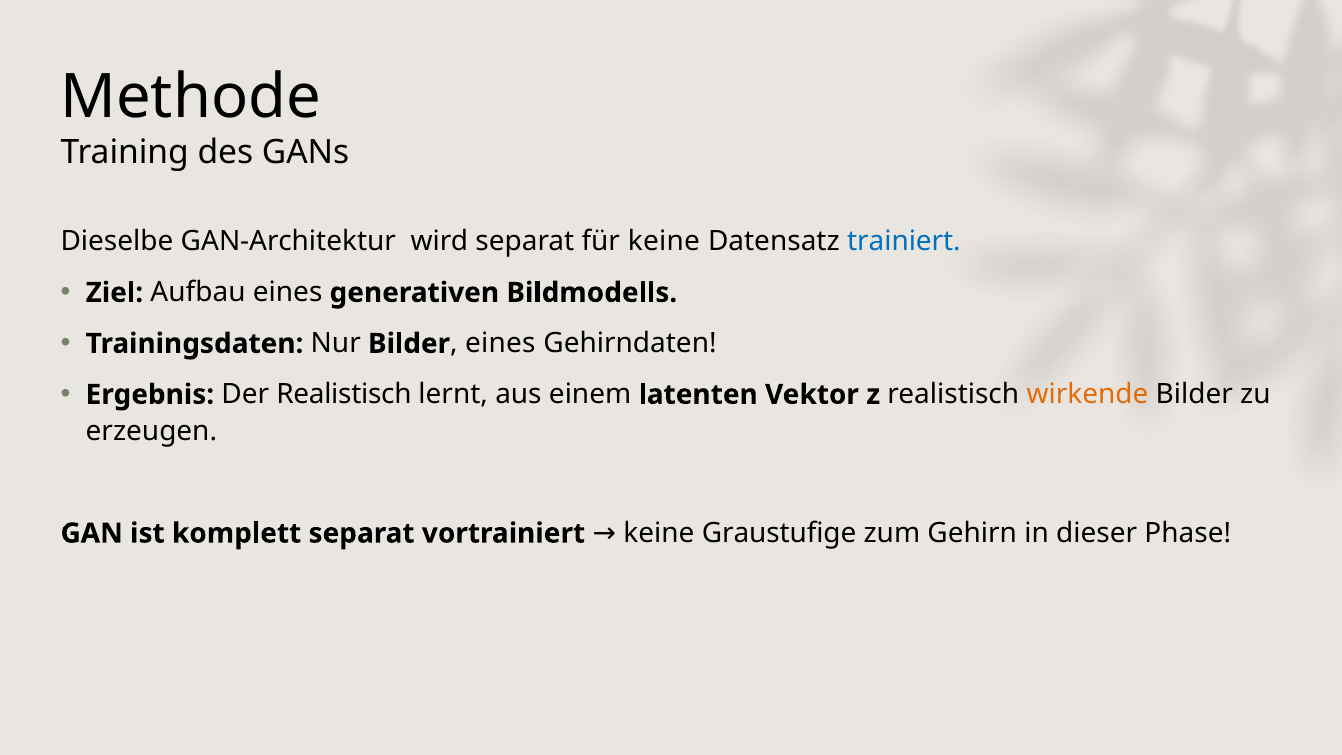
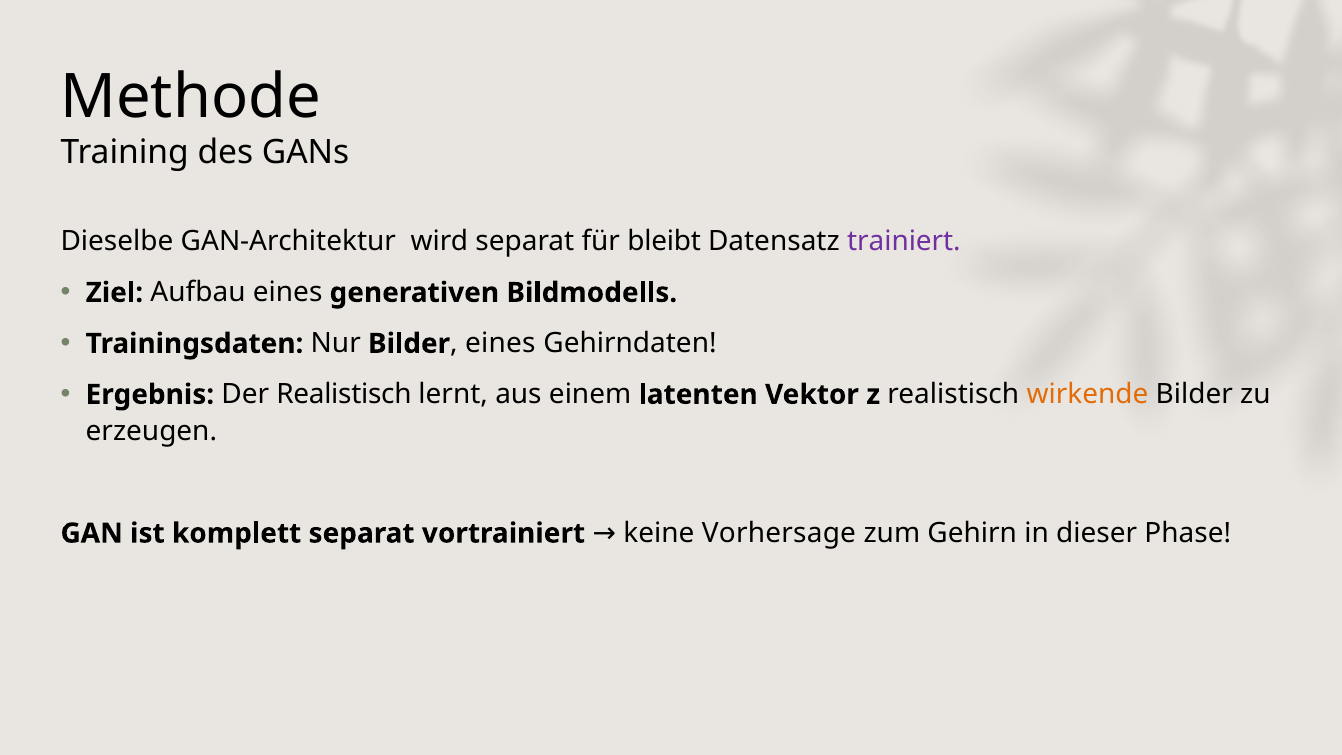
für keine: keine -> bleibt
trainiert colour: blue -> purple
Graustufige: Graustufige -> Vorhersage
